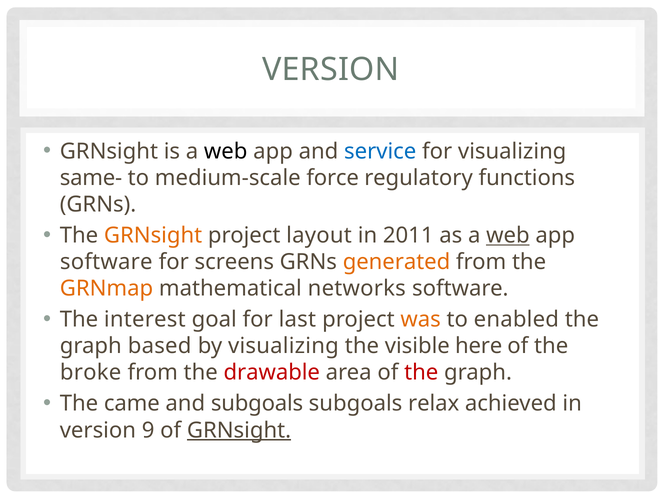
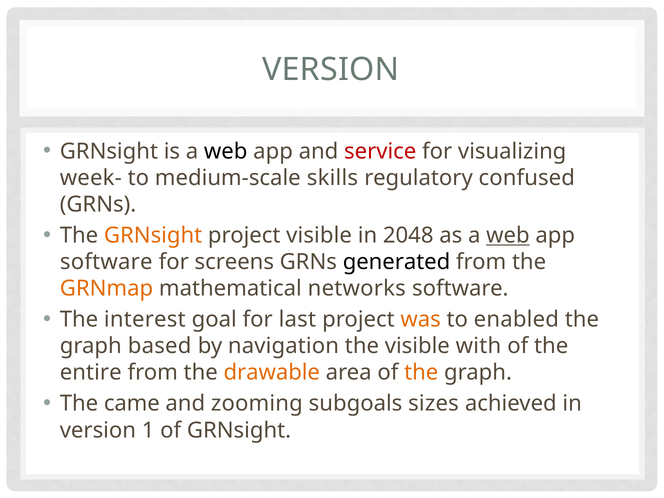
service colour: blue -> red
same-: same- -> week-
force: force -> skills
functions: functions -> confused
project layout: layout -> visible
2011: 2011 -> 2048
generated colour: orange -> black
by visualizing: visualizing -> navigation
here: here -> with
broke: broke -> entire
drawable colour: red -> orange
the at (421, 373) colour: red -> orange
and subgoals: subgoals -> zooming
relax: relax -> sizes
9: 9 -> 1
GRNsight at (239, 430) underline: present -> none
